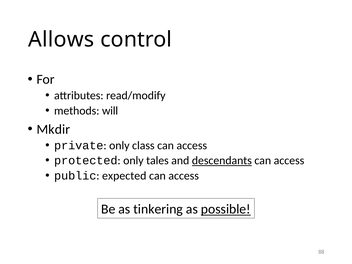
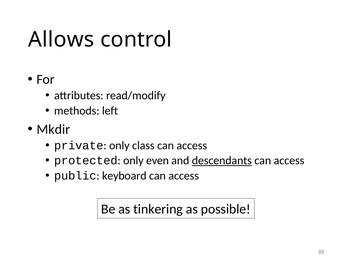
will: will -> left
tales: tales -> even
expected: expected -> keyboard
possible underline: present -> none
